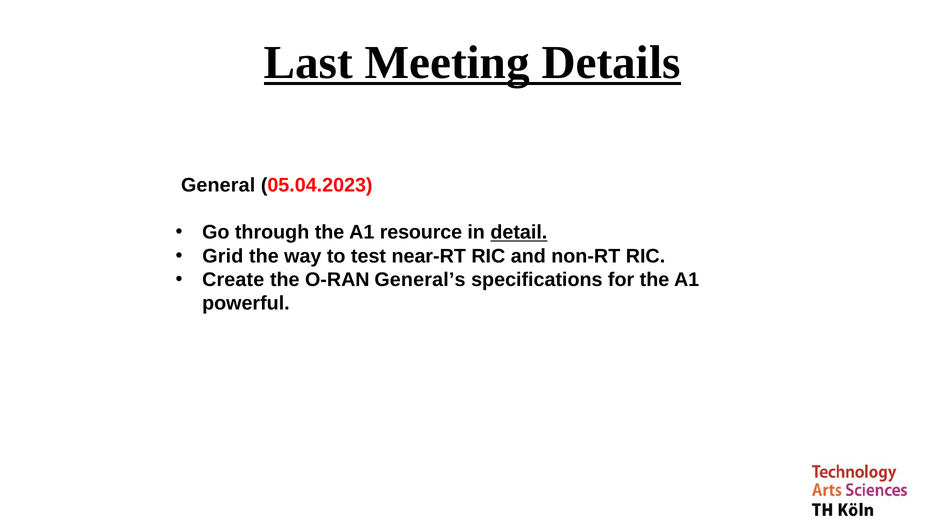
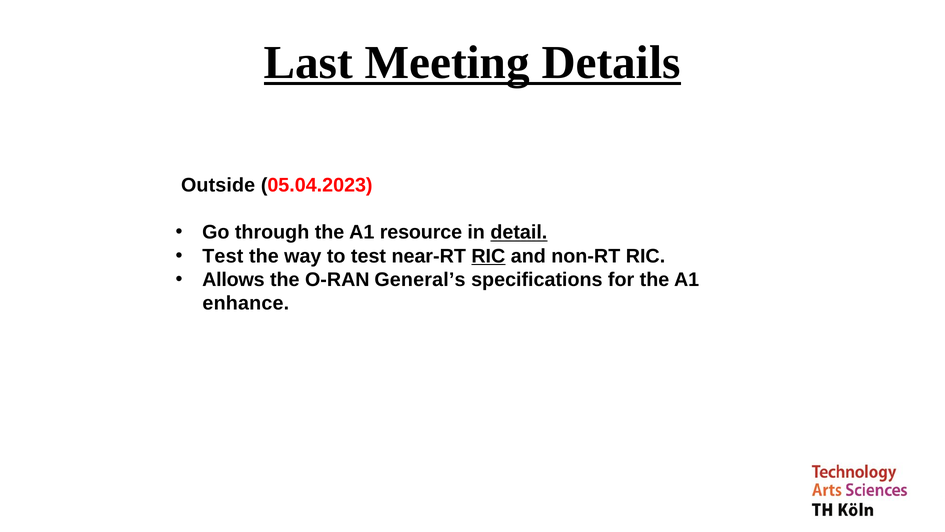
General: General -> Outside
Grid at (223, 256): Grid -> Test
RIC at (488, 256) underline: none -> present
Create: Create -> Allows
powerful: powerful -> enhance
